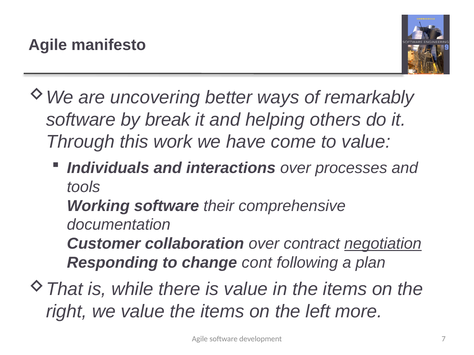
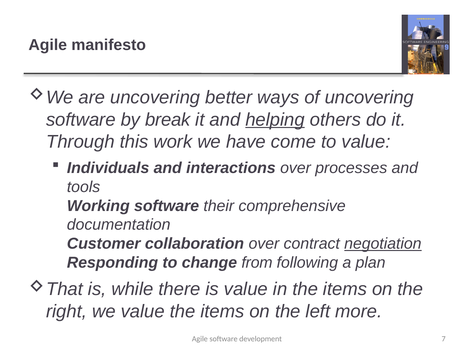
of remarkably: remarkably -> uncovering
helping underline: none -> present
cont: cont -> from
